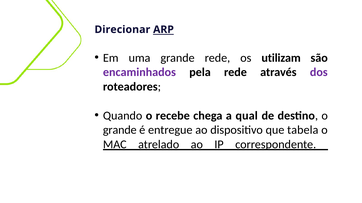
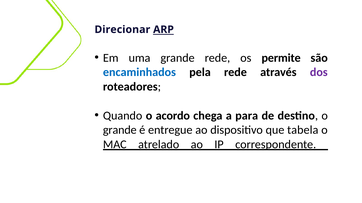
utilizam: utilizam -> permite
encaminhados colour: purple -> blue
recebe: recebe -> acordo
qual: qual -> para
